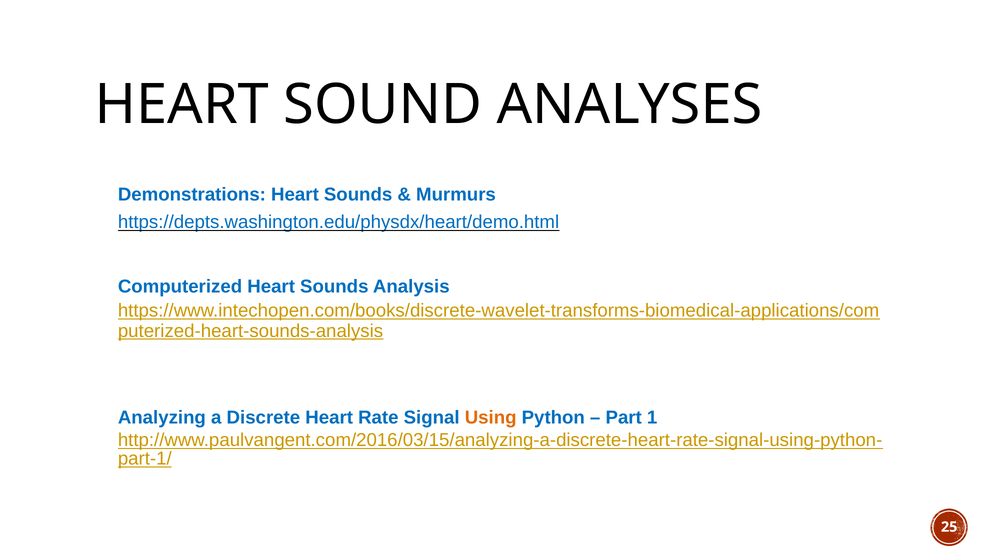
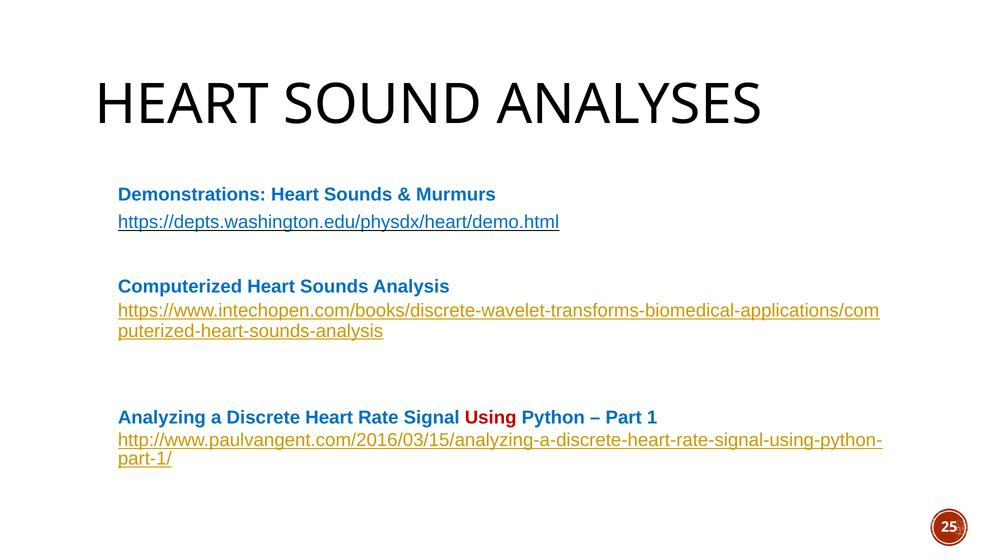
Using colour: orange -> red
